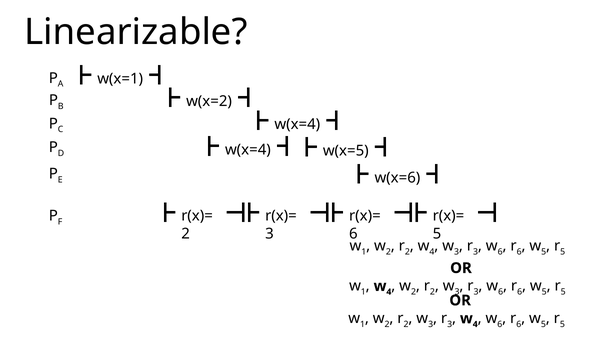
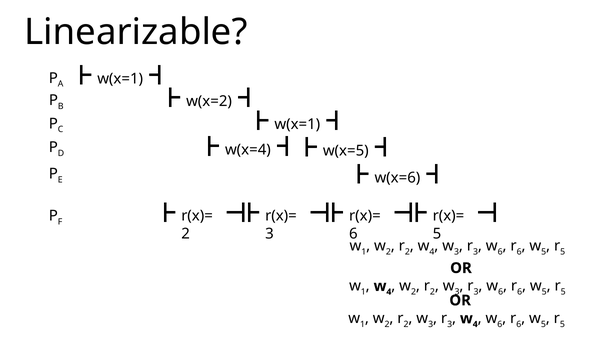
w(x=4 at (297, 124): w(x=4 -> w(x=1
